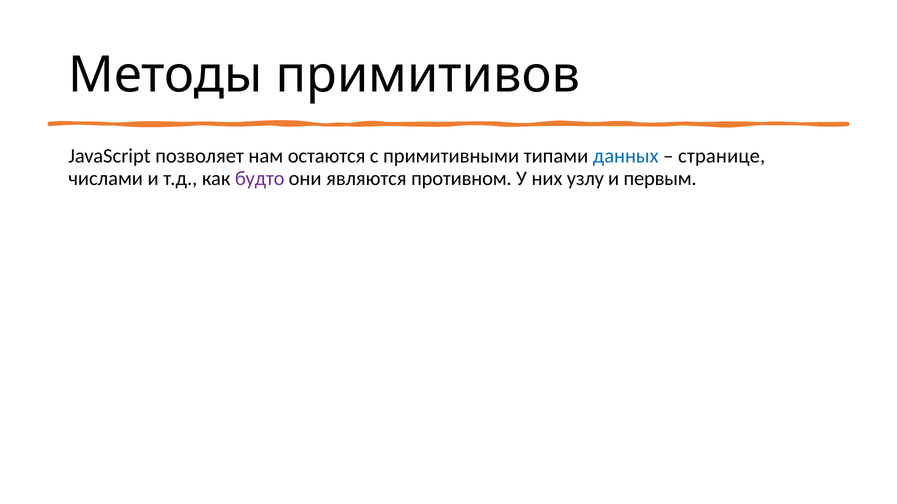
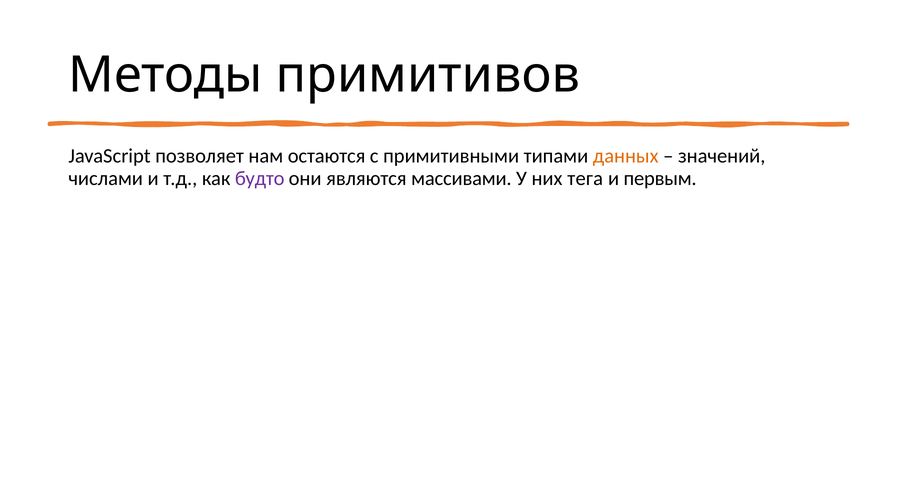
данных colour: blue -> orange
странице: странице -> значений
противном: противном -> массивами
узлу: узлу -> тега
